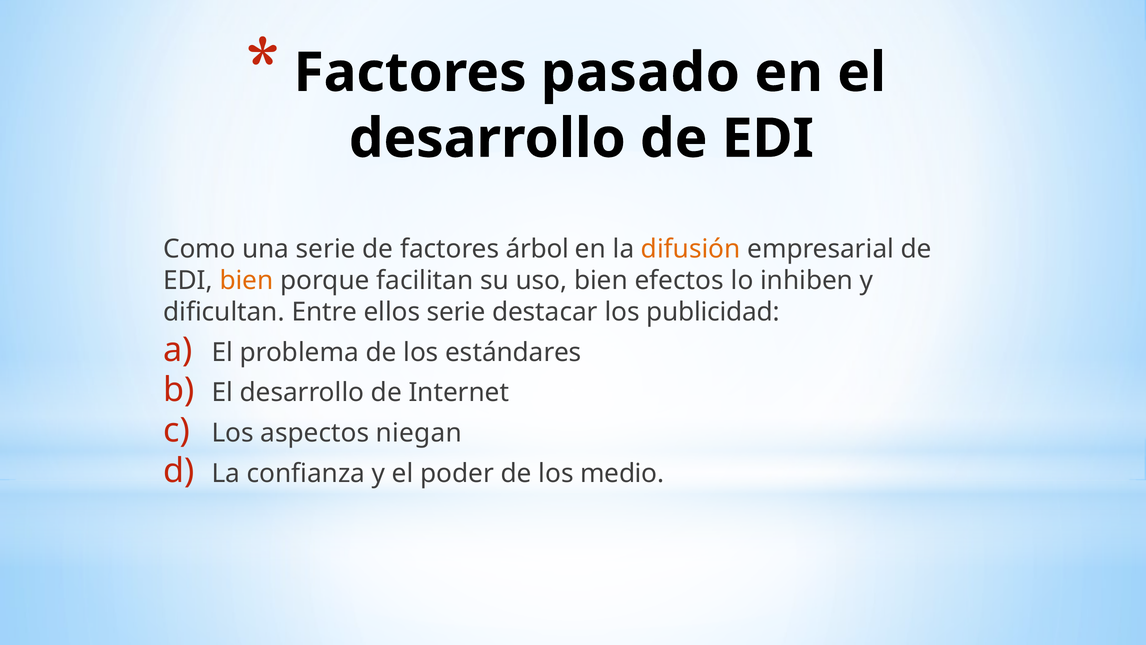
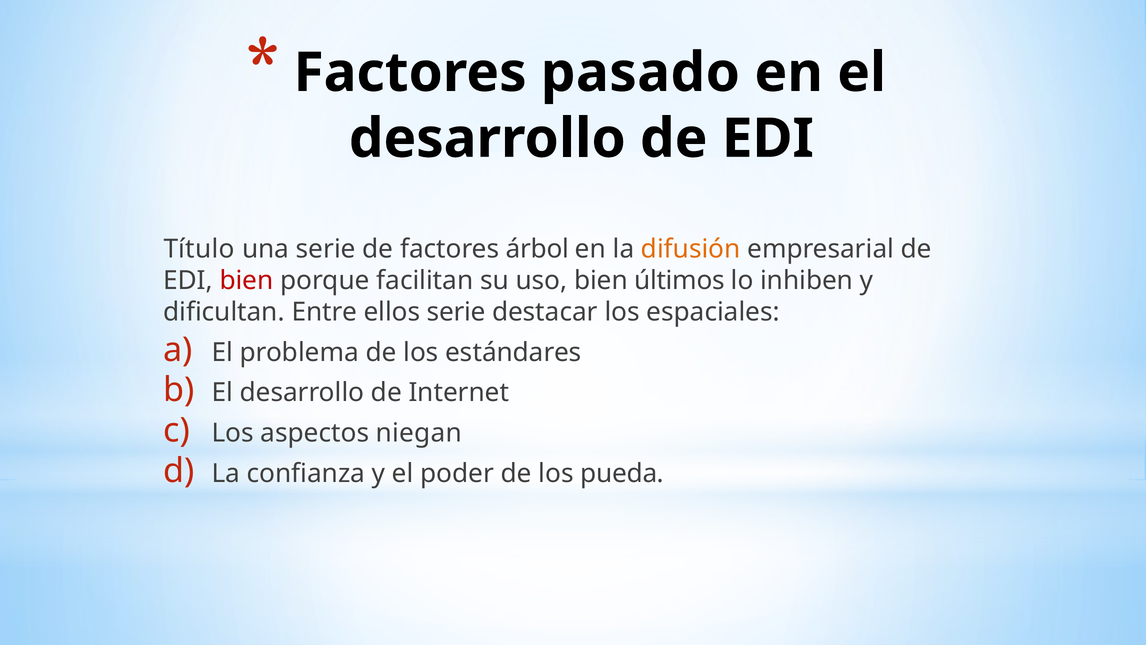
Como: Como -> Título
bien at (247, 280) colour: orange -> red
efectos: efectos -> últimos
publicidad: publicidad -> espaciales
medio: medio -> pueda
